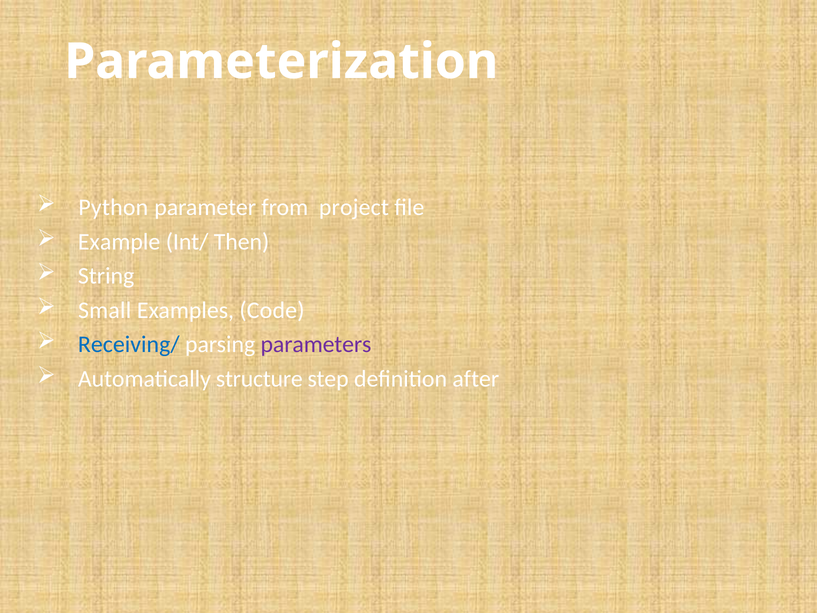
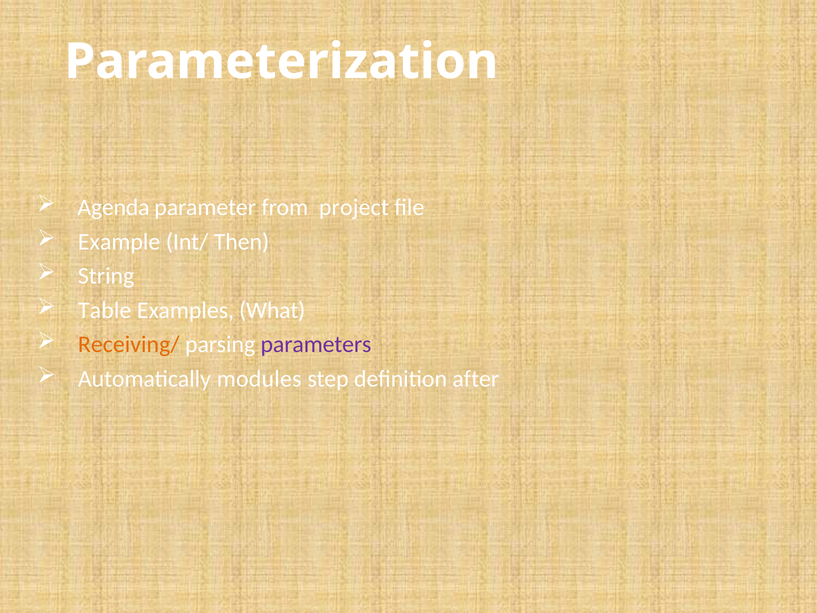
Python: Python -> Agenda
Small: Small -> Table
Code: Code -> What
Receiving/ colour: blue -> orange
structure: structure -> modules
